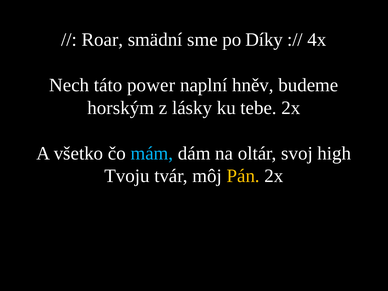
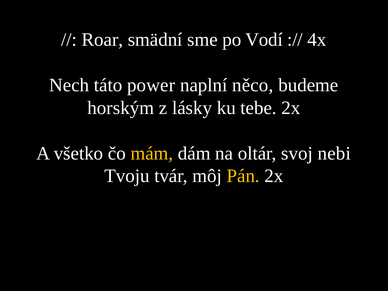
Díky: Díky -> Vodí
hněv: hněv -> něco
mám colour: light blue -> yellow
high: high -> nebi
